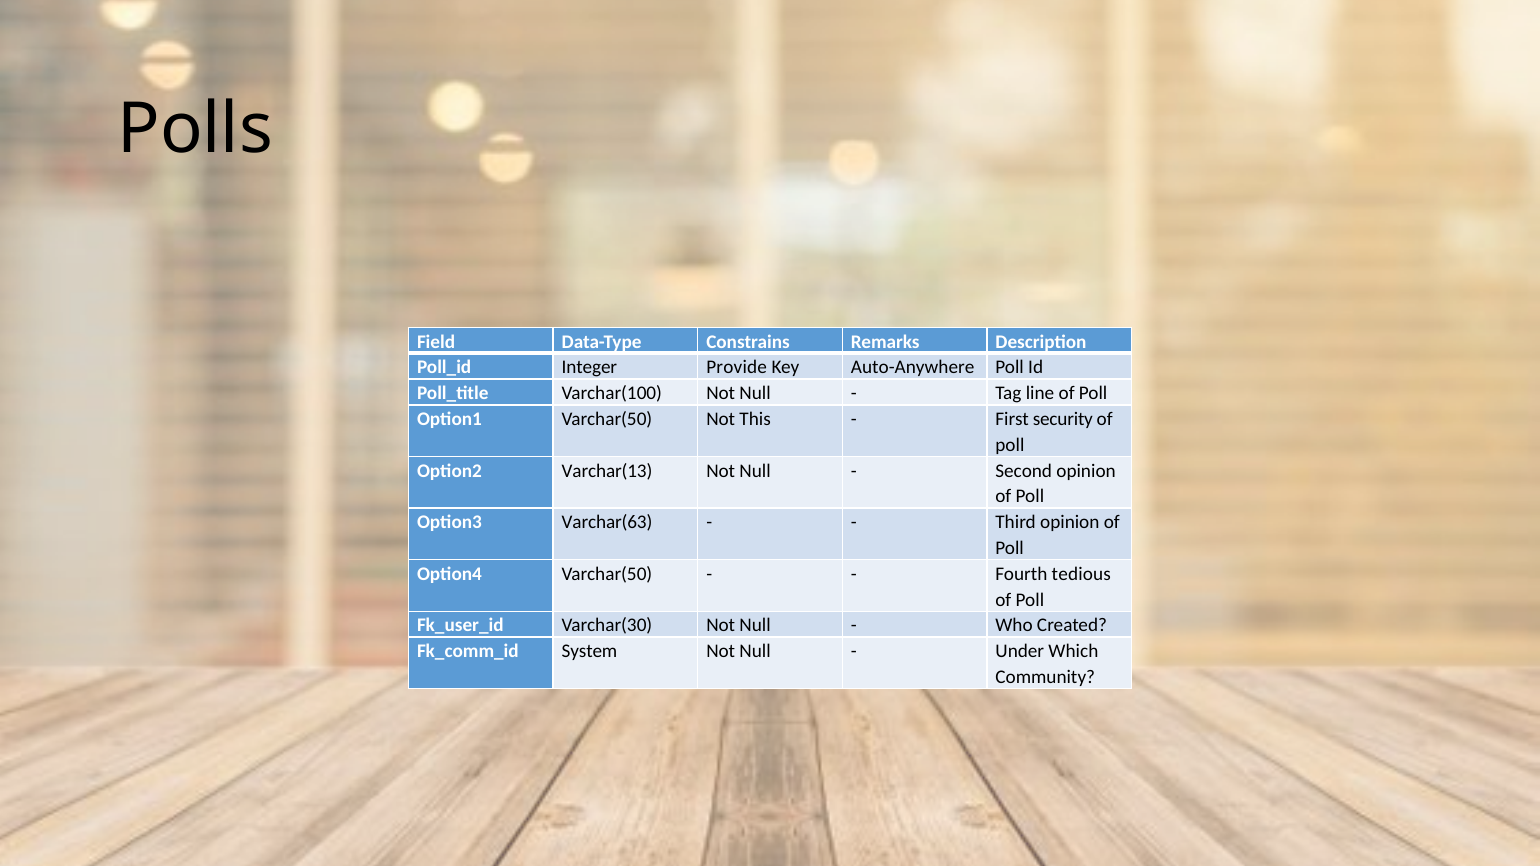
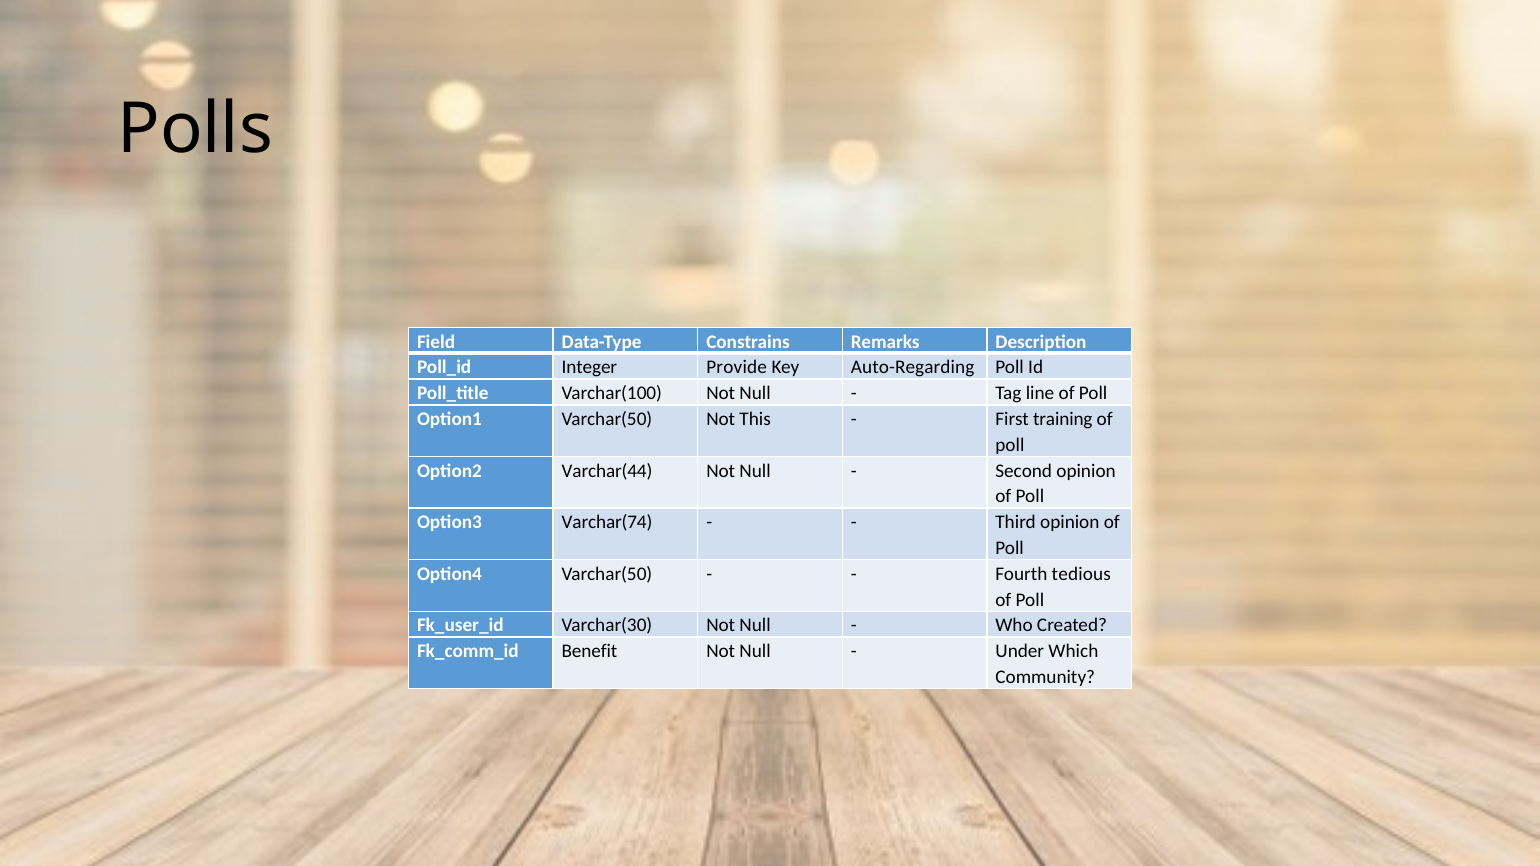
Auto-Anywhere: Auto-Anywhere -> Auto-Regarding
security: security -> training
Varchar(13: Varchar(13 -> Varchar(44
Varchar(63: Varchar(63 -> Varchar(74
System: System -> Benefit
